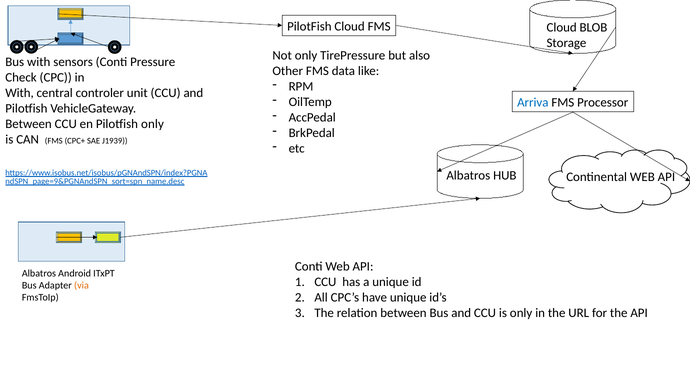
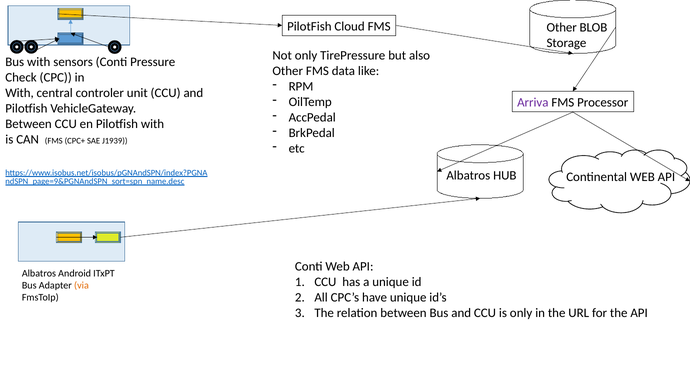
FMS Cloud: Cloud -> Other
Arriva colour: blue -> purple
Pilotfish only: only -> with
